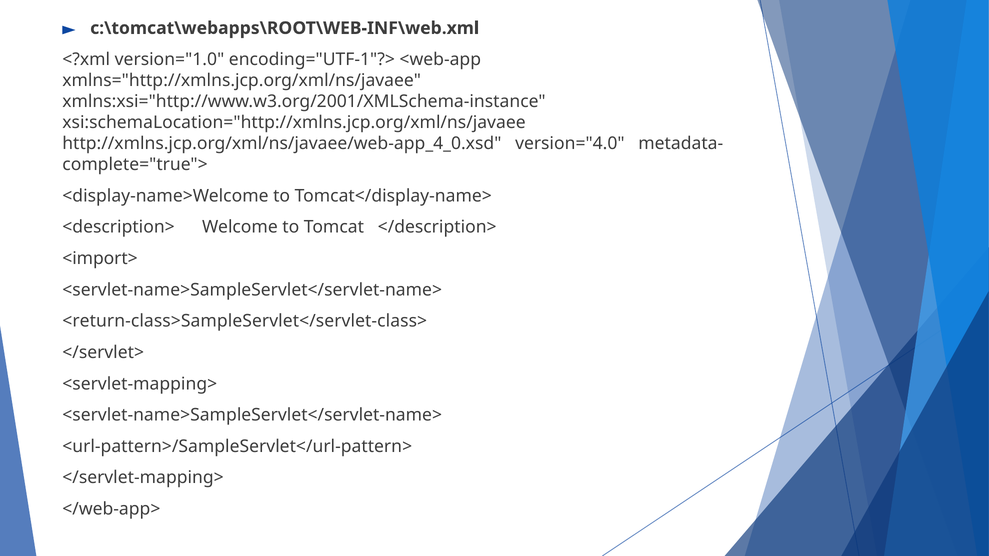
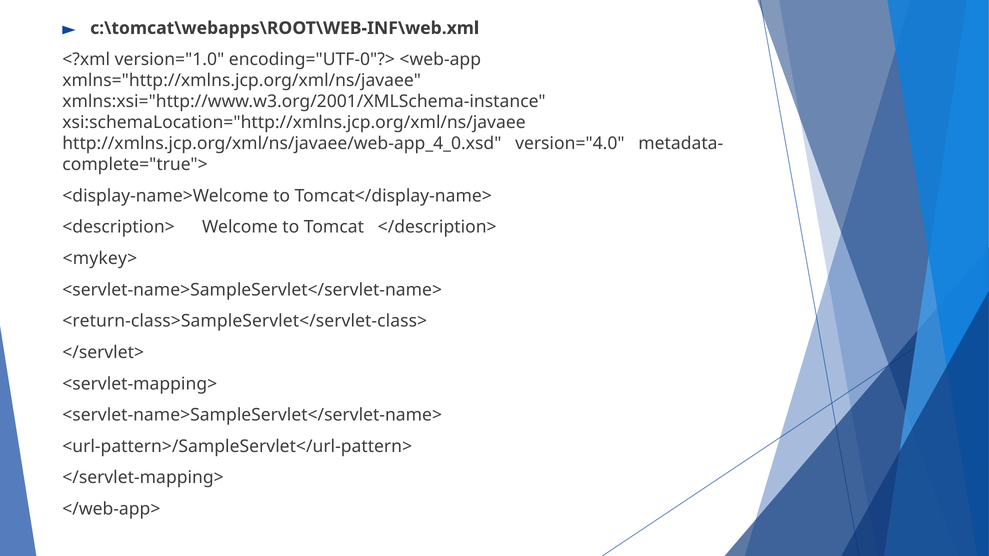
encoding="UTF-1"?>: encoding="UTF-1"?> -> encoding="UTF-0"?>
<import>: <import> -> <mykey>
